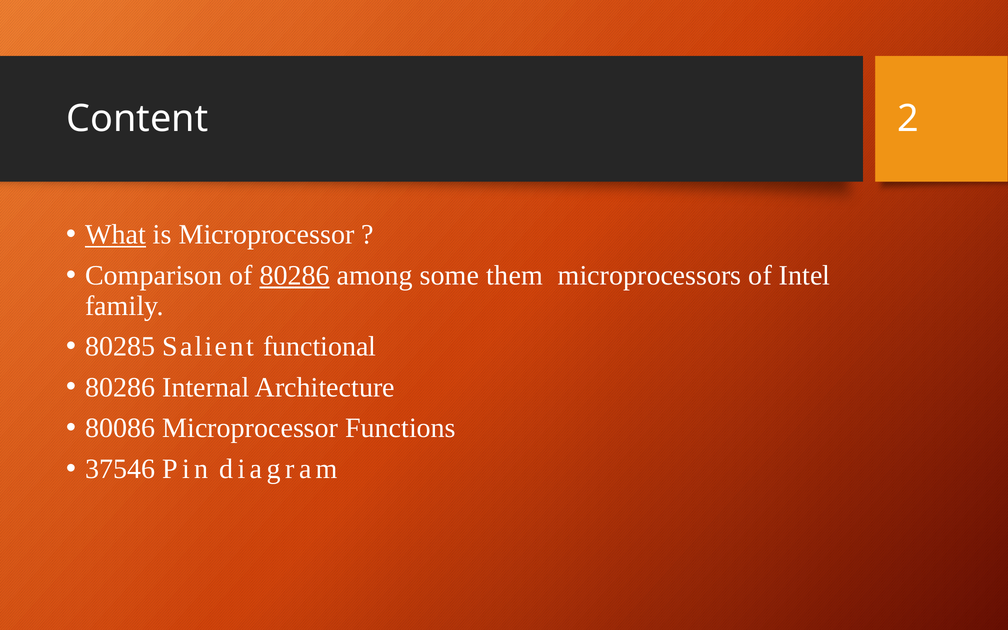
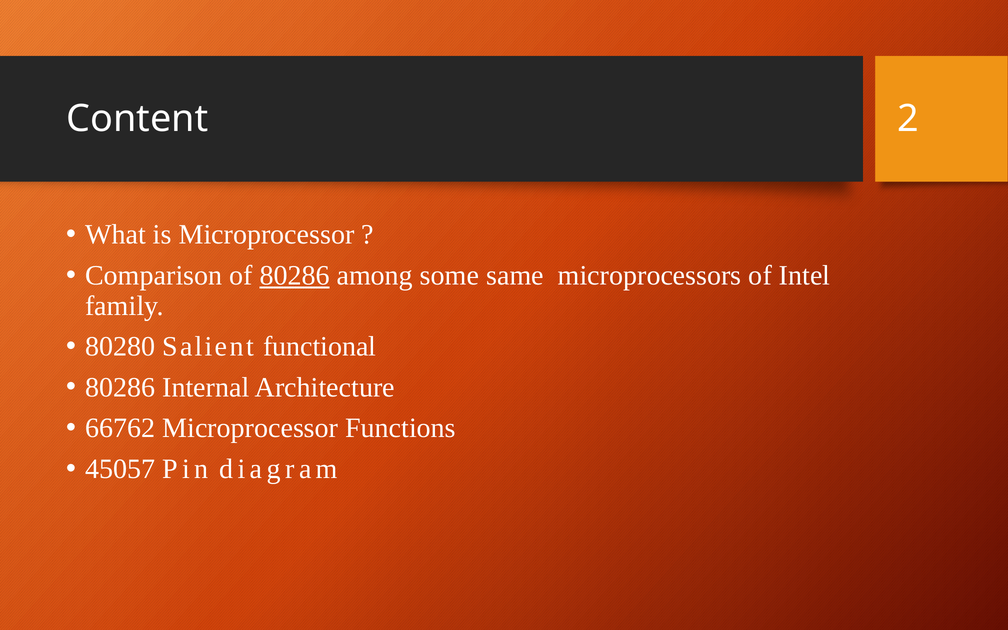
What underline: present -> none
them: them -> same
80285: 80285 -> 80280
80086: 80086 -> 66762
37546: 37546 -> 45057
